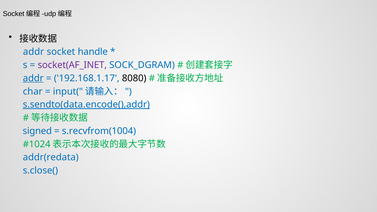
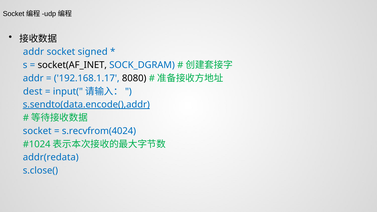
handle: handle -> signed
socket(AF_INET colour: purple -> black
addr at (33, 78) underline: present -> none
char: char -> dest
signed at (37, 131): signed -> socket
s.recvfrom(1004: s.recvfrom(1004 -> s.recvfrom(4024
